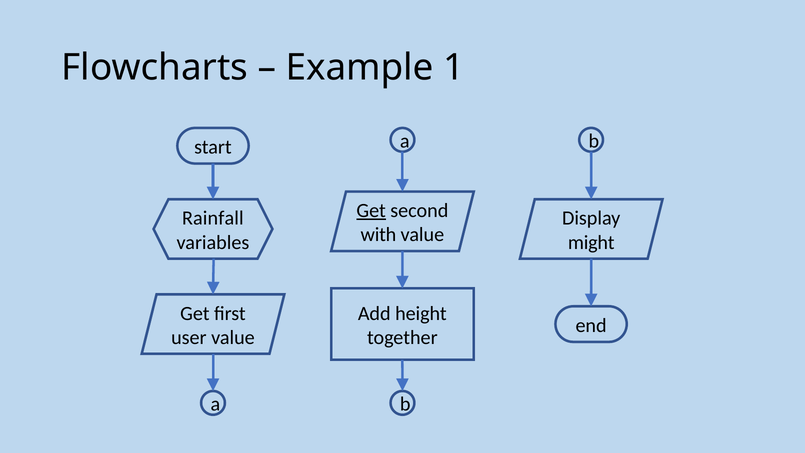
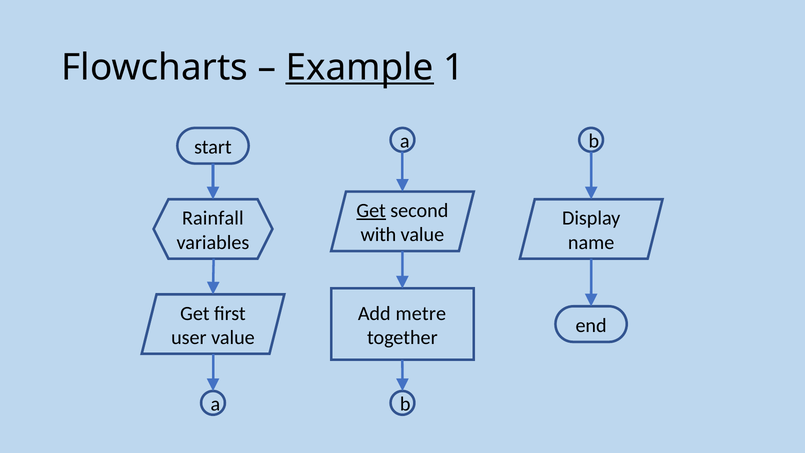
Example underline: none -> present
might: might -> name
height: height -> metre
